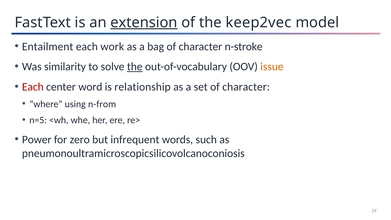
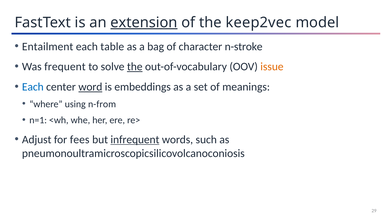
work: work -> table
similarity: similarity -> frequent
Each at (33, 87) colour: red -> blue
word underline: none -> present
relationship: relationship -> embeddings
set of character: character -> meanings
n=5: n=5 -> n=1
Power: Power -> Adjust
zero: zero -> fees
infrequent underline: none -> present
